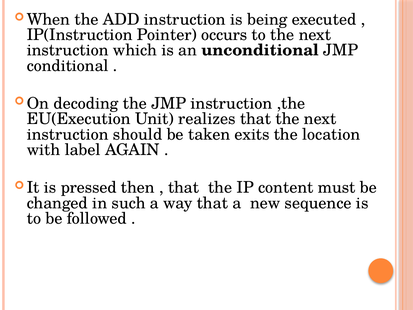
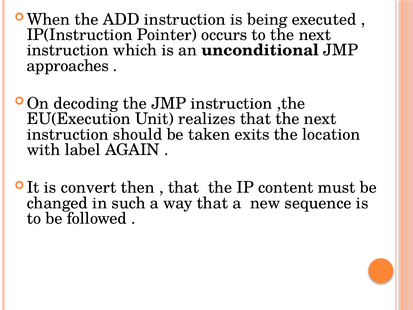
conditional: conditional -> approaches
pressed: pressed -> convert
